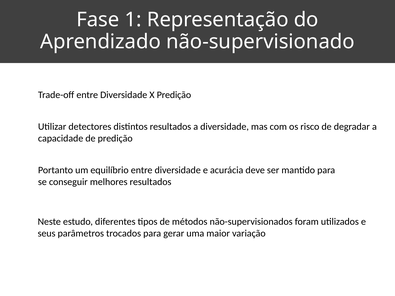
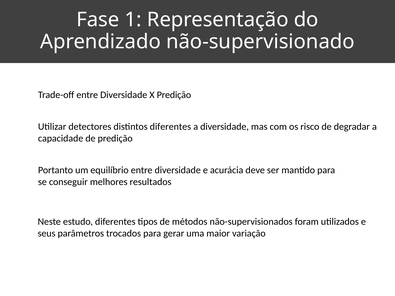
distintos resultados: resultados -> diferentes
